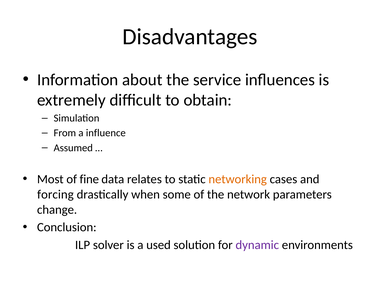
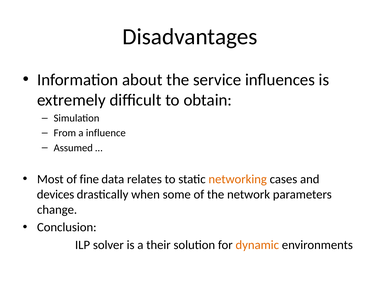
forcing: forcing -> devices
used: used -> their
dynamic colour: purple -> orange
